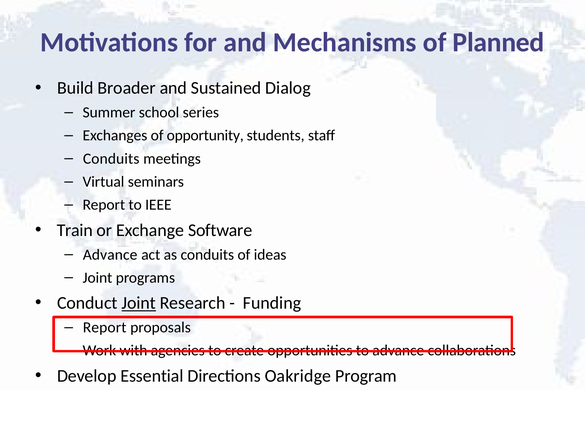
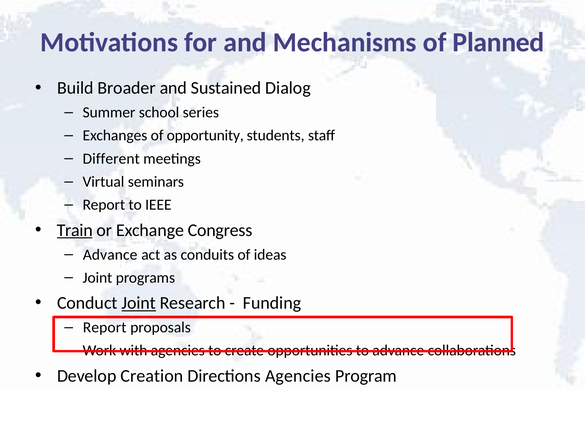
Conduits at (111, 159): Conduits -> Different
Train underline: none -> present
Software: Software -> Congress
Essential: Essential -> Creation
Directions Oakridge: Oakridge -> Agencies
